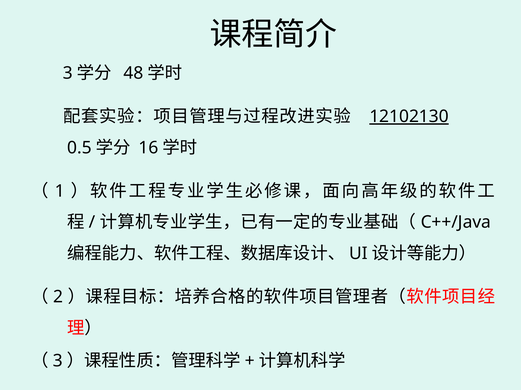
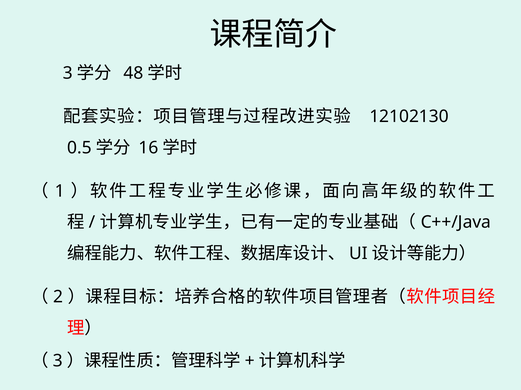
12102130 underline: present -> none
